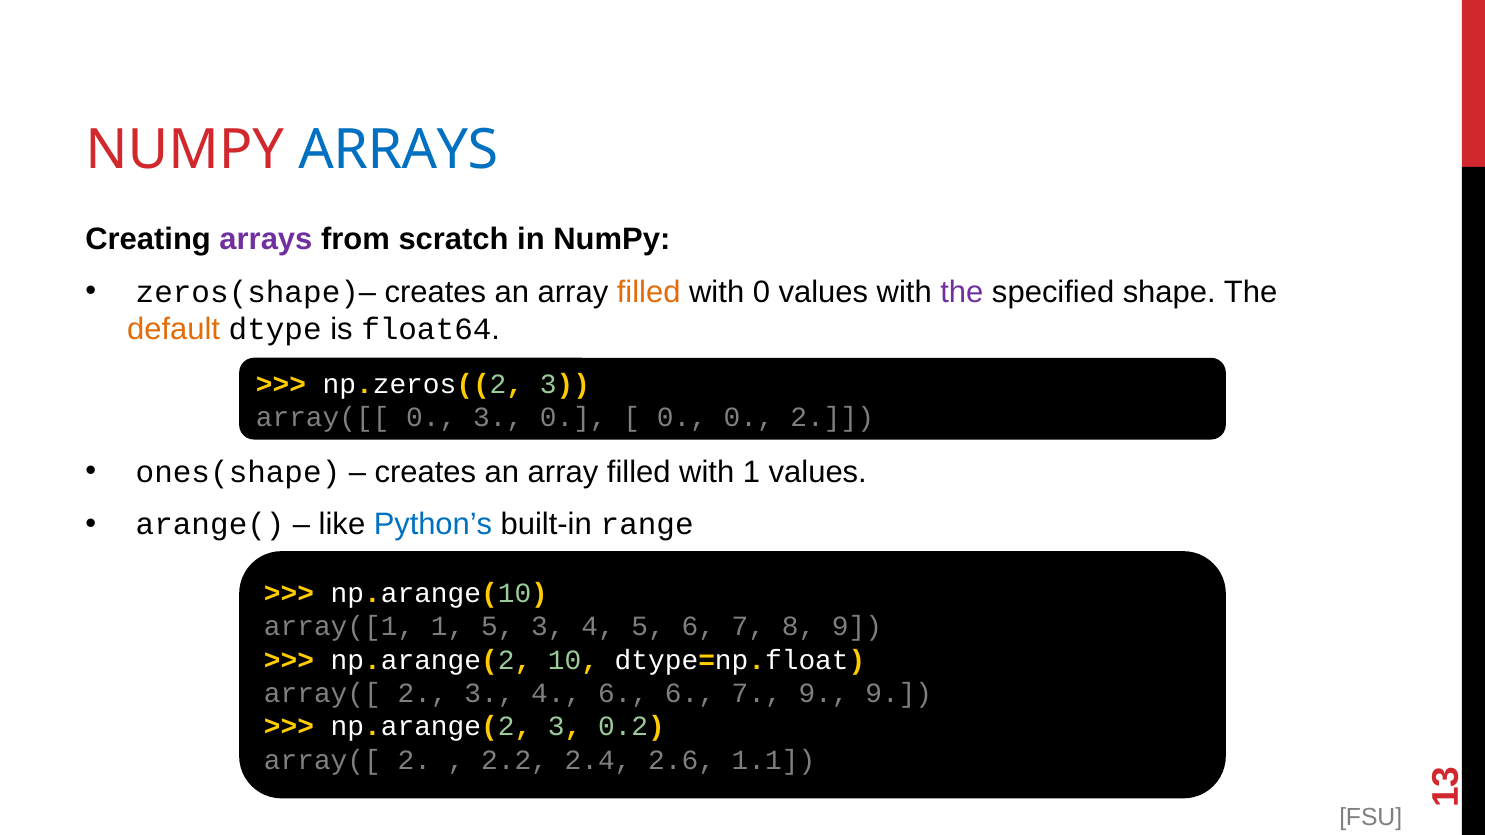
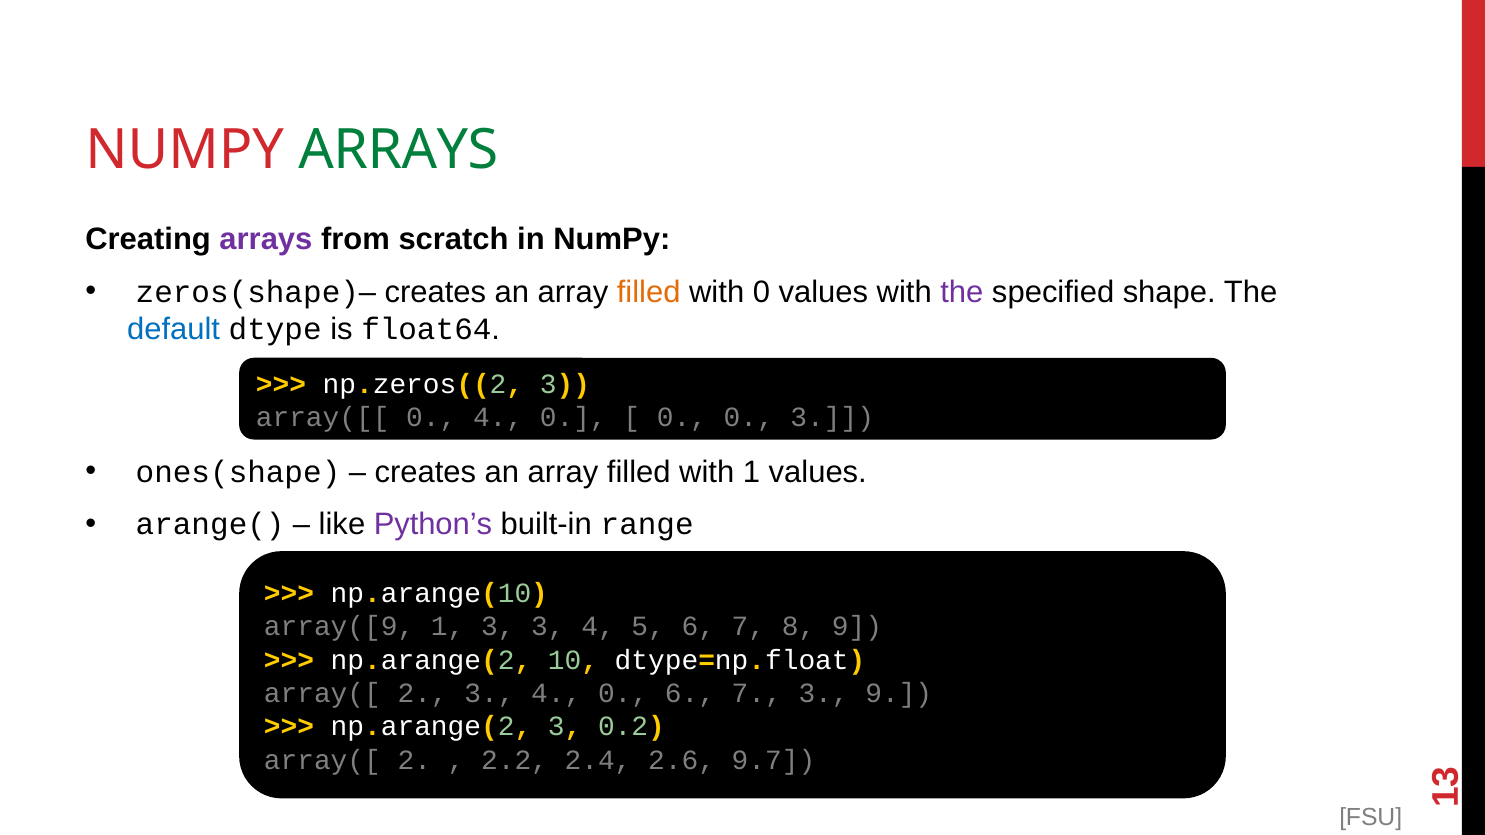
ARRAYS at (398, 151) colour: blue -> green
default colour: orange -> blue
0 3: 3 -> 4
0 2: 2 -> 3
Python’s colour: blue -> purple
array([1: array([1 -> array([9
5 at (498, 627): 5 -> 3
3 4 6: 6 -> 0
7 9: 9 -> 3
1.1: 1.1 -> 9.7
